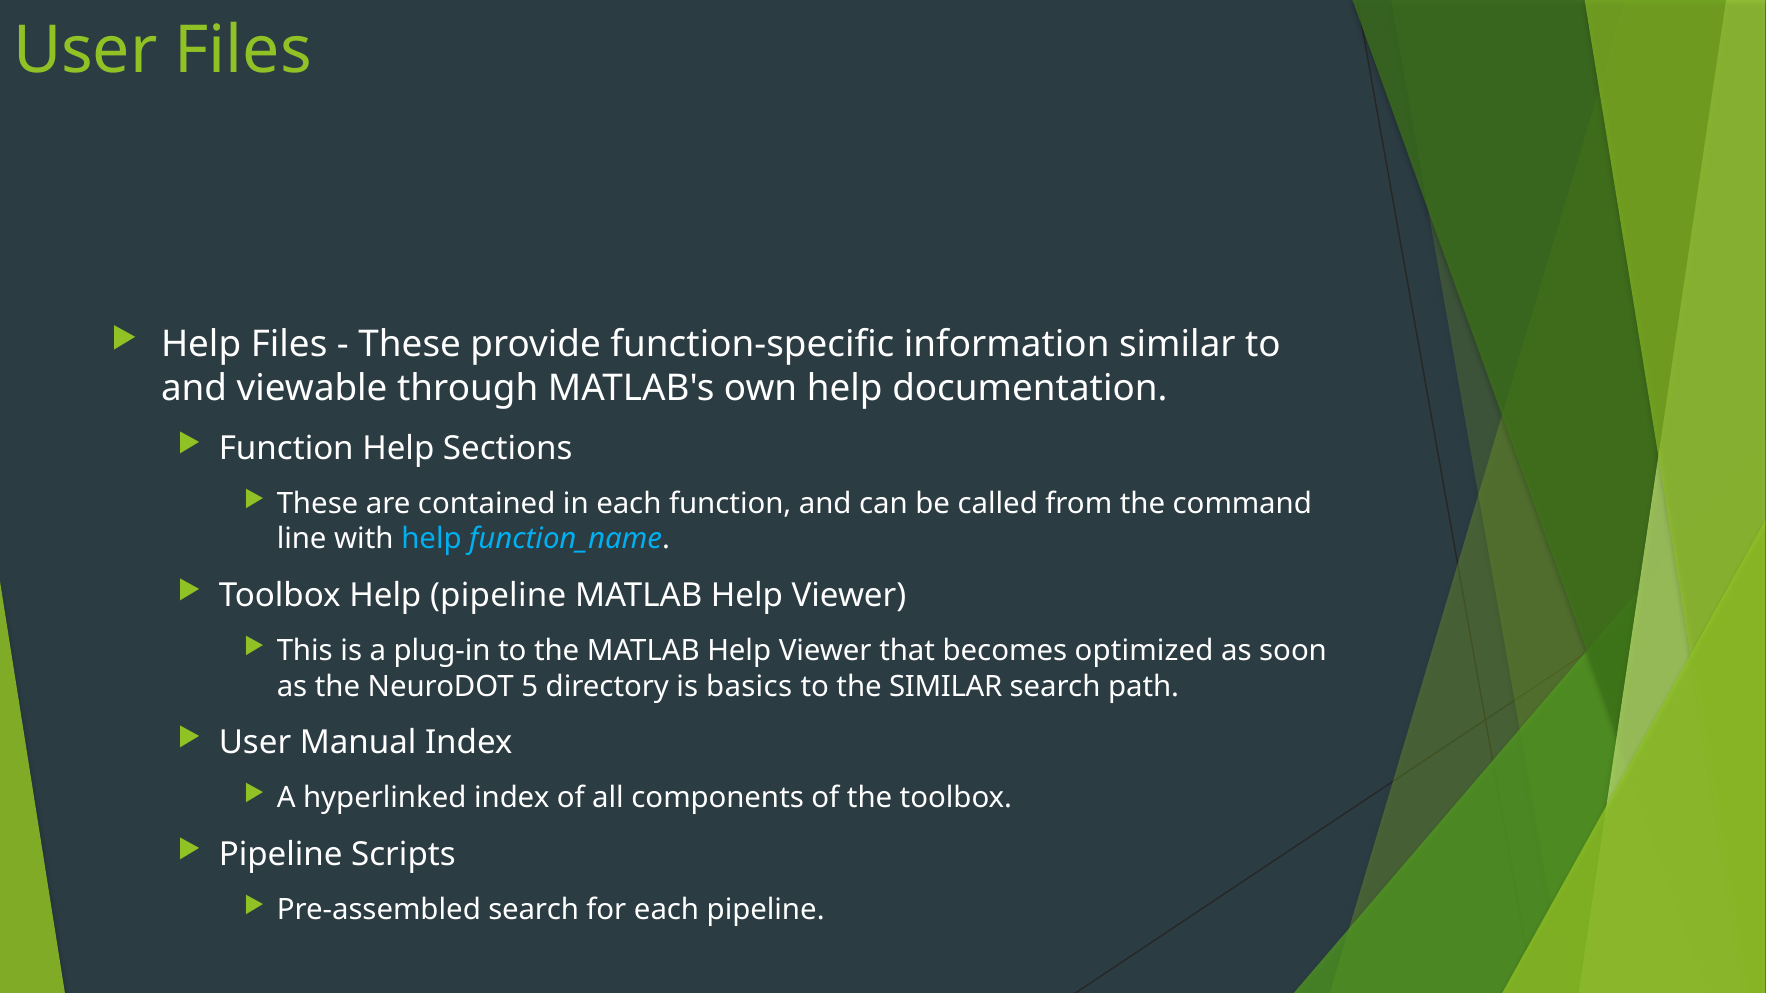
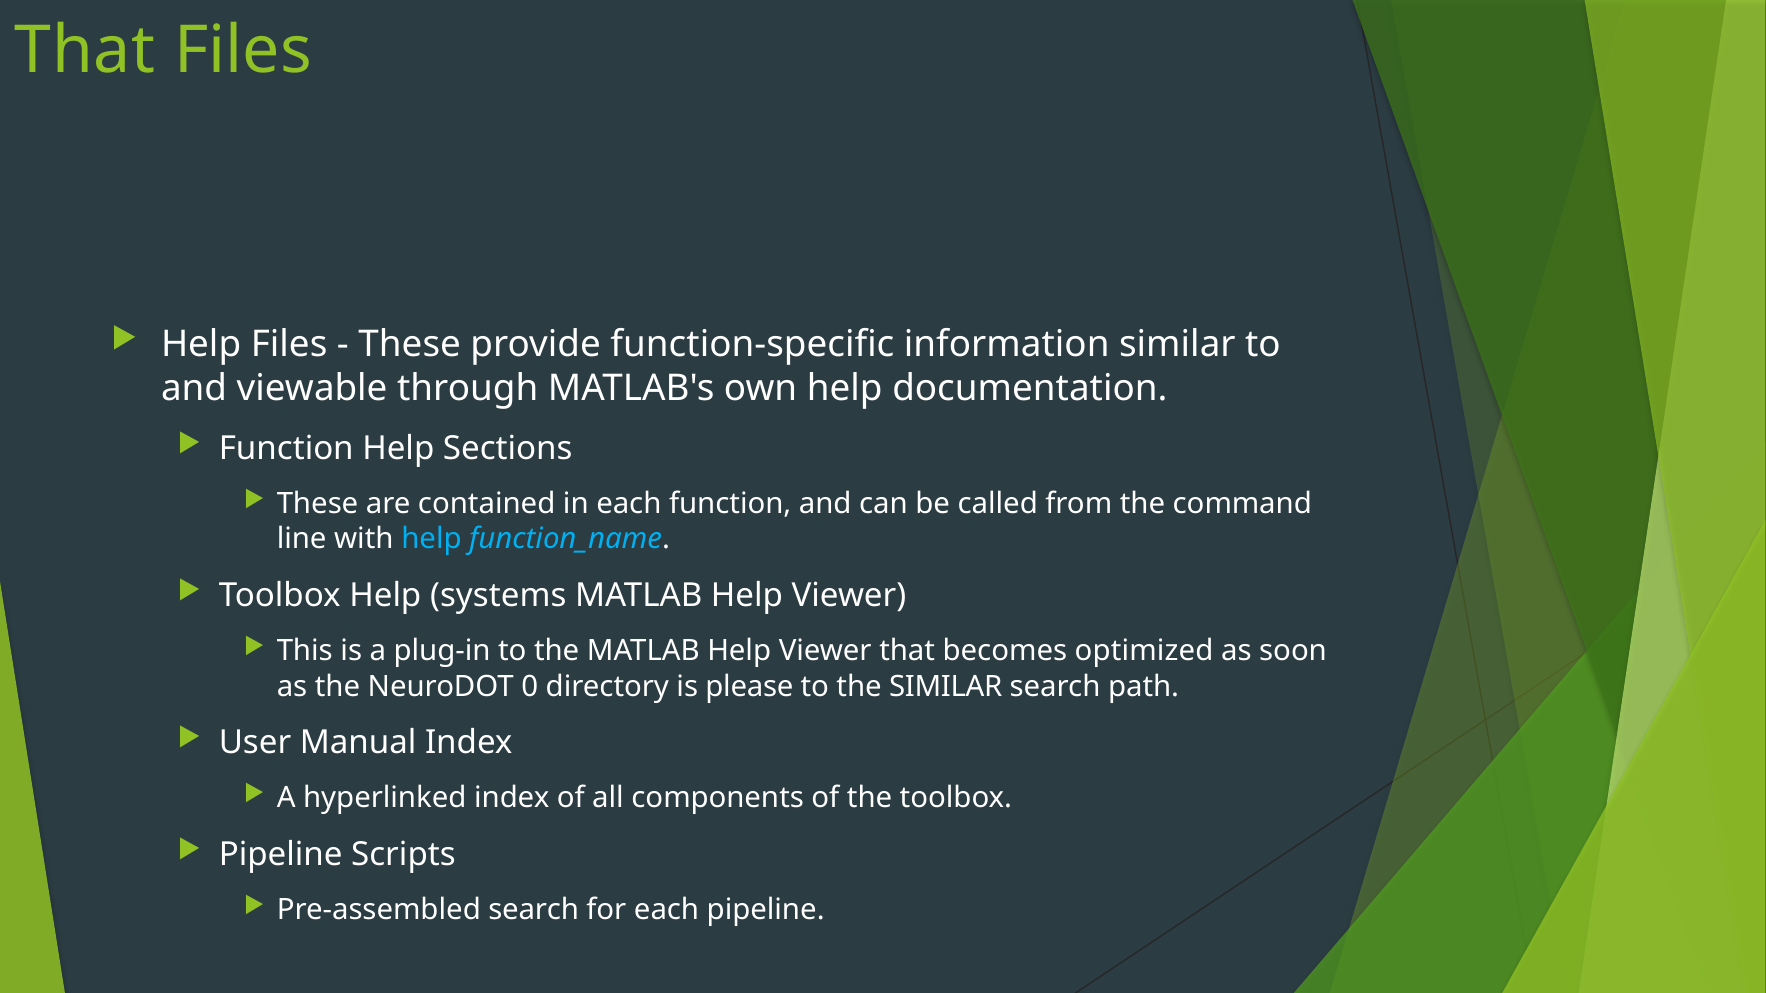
User at (85, 51): User -> That
Help pipeline: pipeline -> systems
5: 5 -> 0
basics: basics -> please
